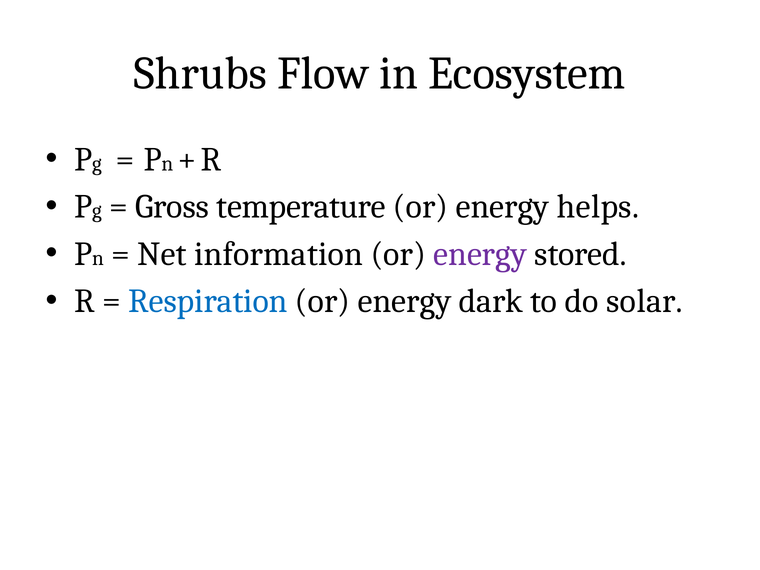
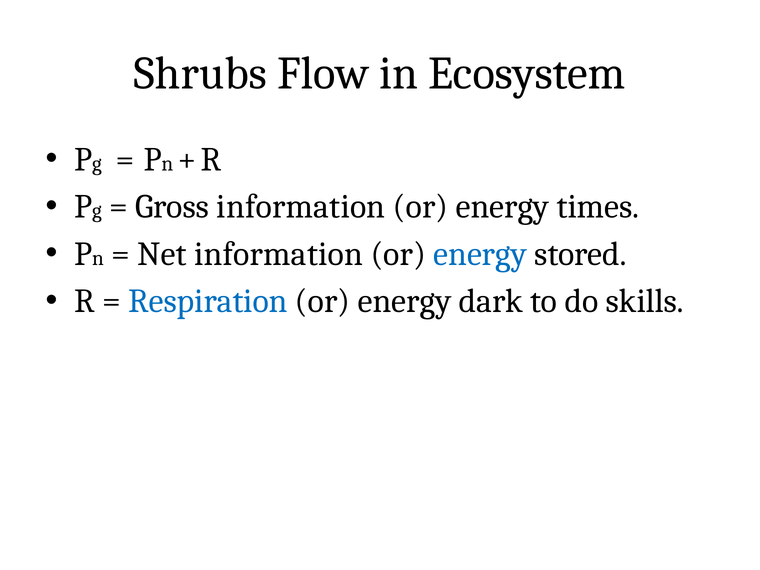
Gross temperature: temperature -> information
helps: helps -> times
energy at (480, 254) colour: purple -> blue
solar: solar -> skills
